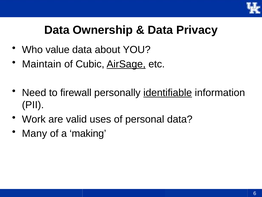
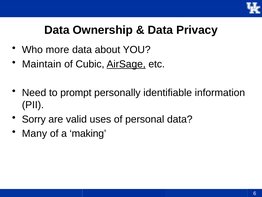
value: value -> more
firewall: firewall -> prompt
identifiable underline: present -> none
Work: Work -> Sorry
